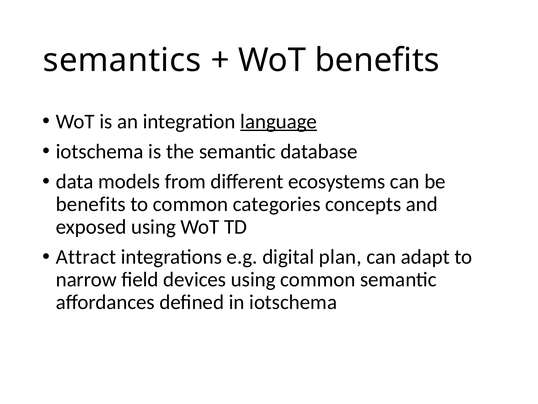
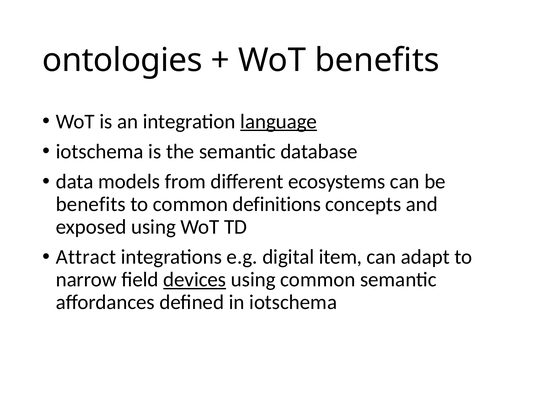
semantics: semantics -> ontologies
categories: categories -> definitions
plan: plan -> item
devices underline: none -> present
